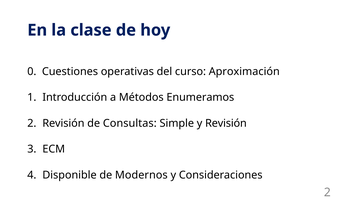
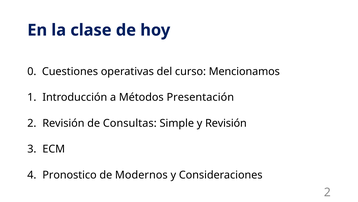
Aproximación: Aproximación -> Mencionamos
Enumeramos: Enumeramos -> Presentación
Disponible: Disponible -> Pronostico
